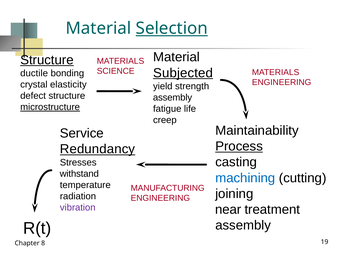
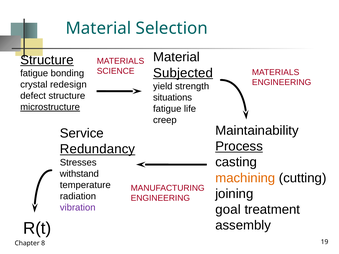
Selection underline: present -> none
ductile at (34, 73): ductile -> fatigue
elasticity: elasticity -> redesign
assembly at (173, 98): assembly -> situations
machining colour: blue -> orange
near: near -> goal
